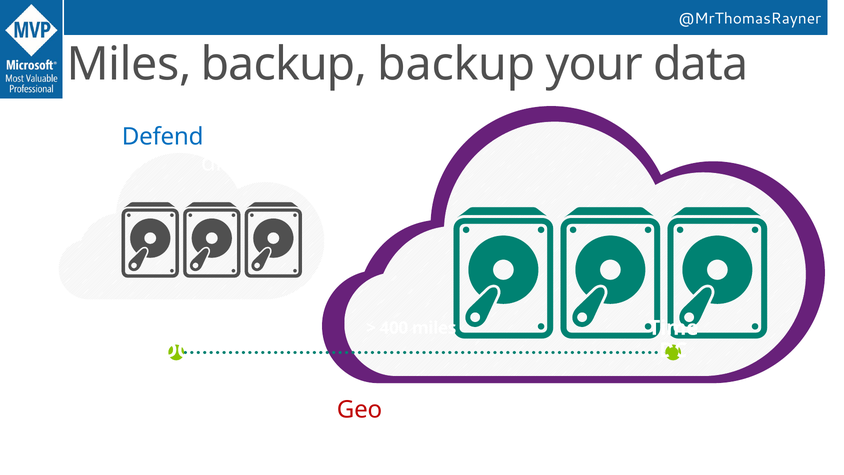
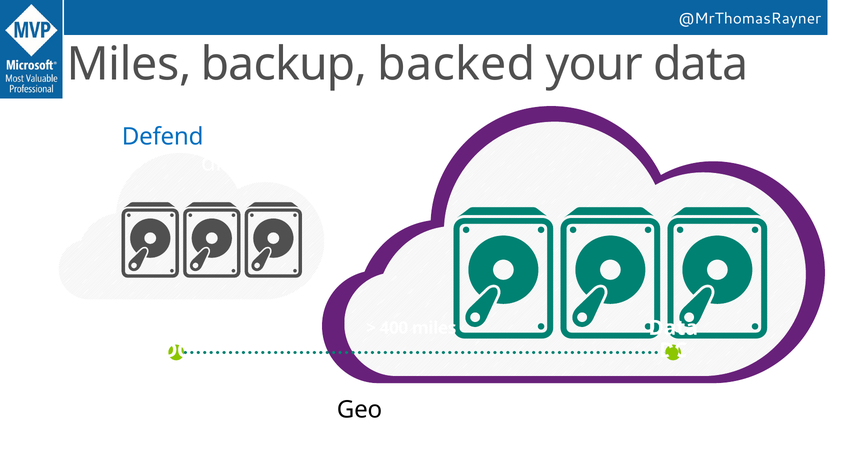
backup backup: backup -> backed
Time at (673, 328): Time -> Data
Geo colour: red -> black
